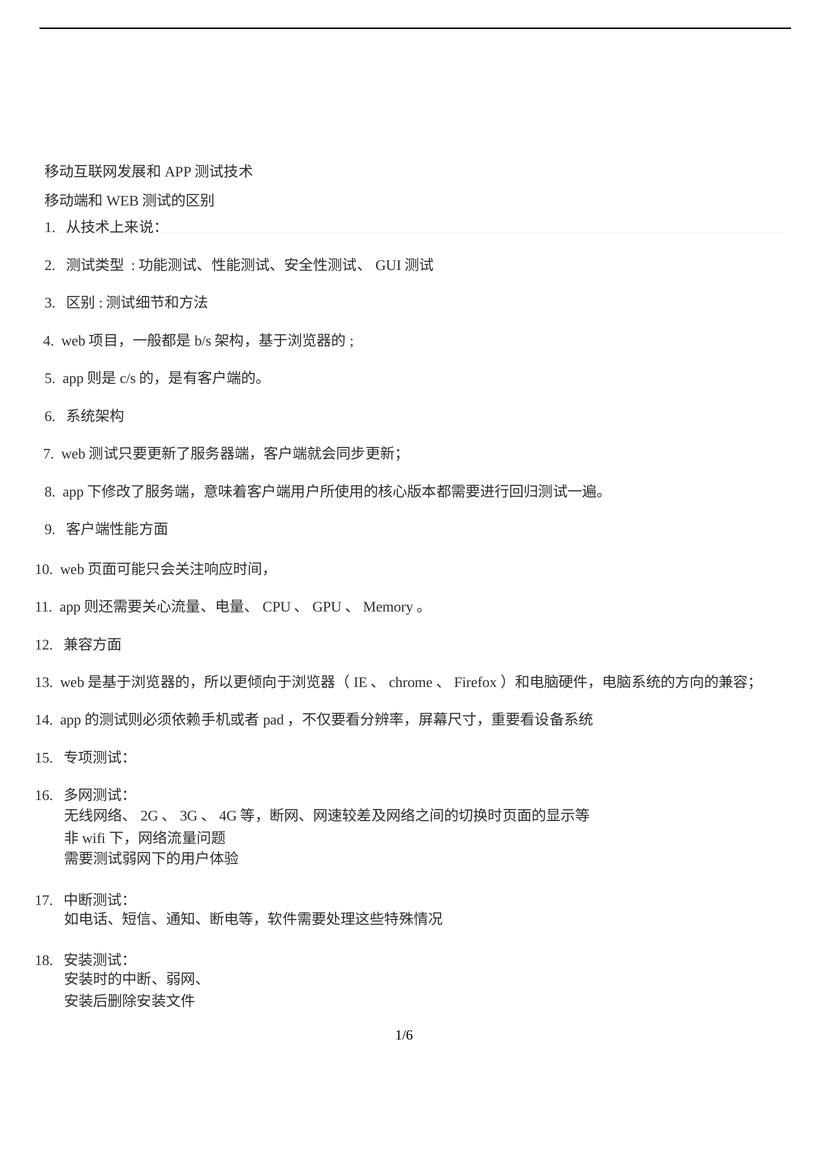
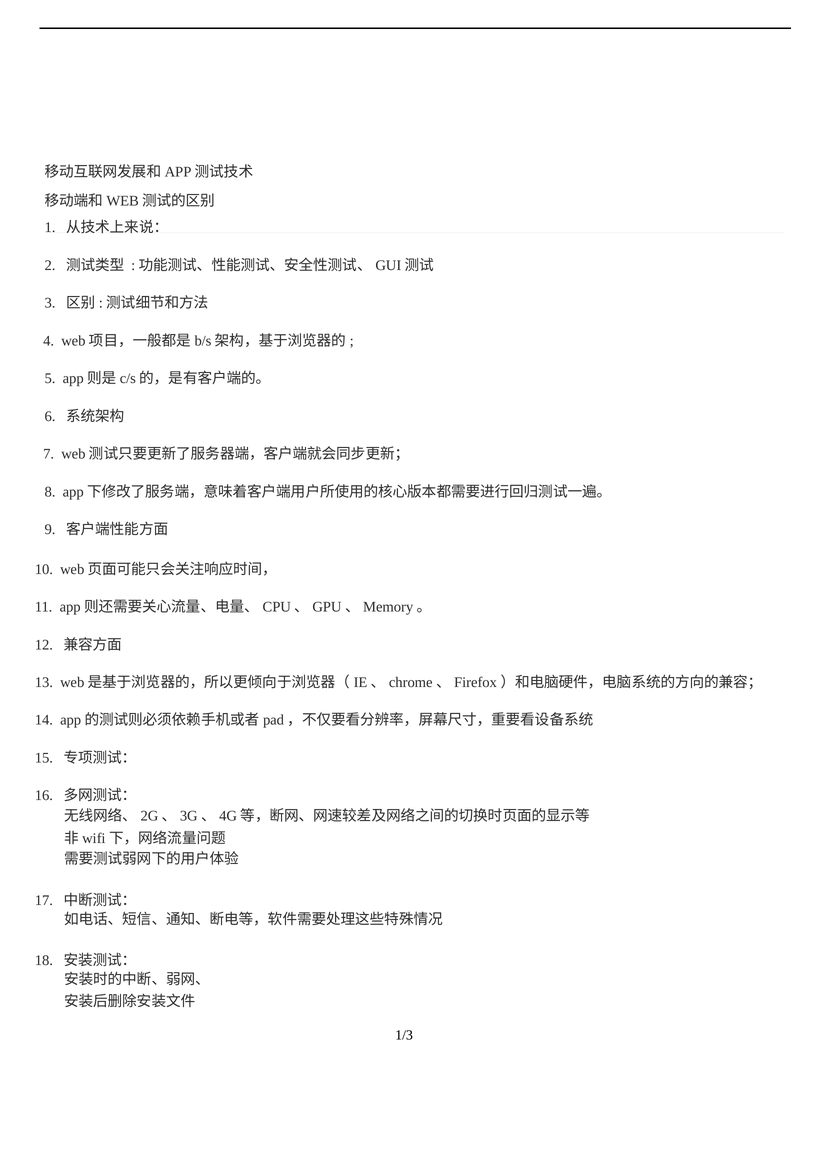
1/6: 1/6 -> 1/3
